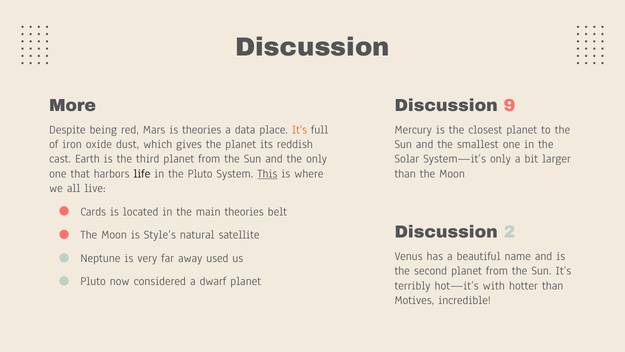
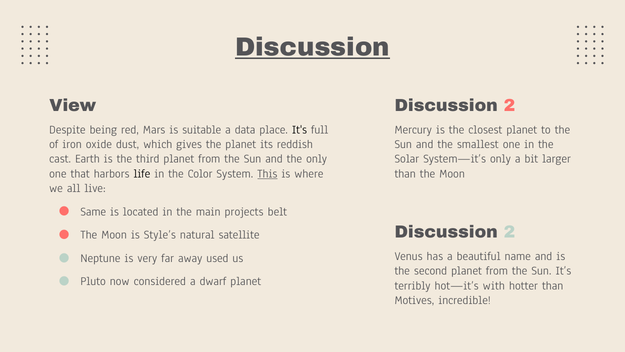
Discussion at (312, 47) underline: none -> present
More: More -> View
9 at (509, 106): 9 -> 2
is theories: theories -> suitable
It's colour: orange -> black
the Pluto: Pluto -> Color
Cards: Cards -> Same
main theories: theories -> projects
